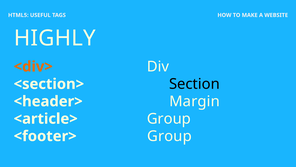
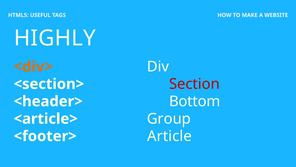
Section colour: black -> red
Margin: Margin -> Bottom
<footer> Group: Group -> Article
